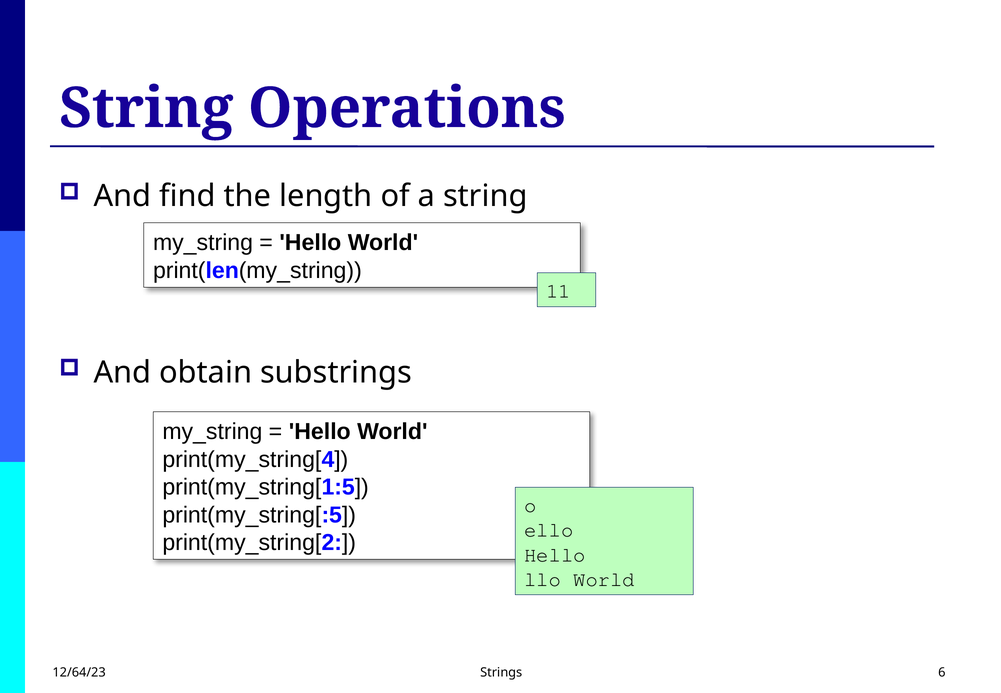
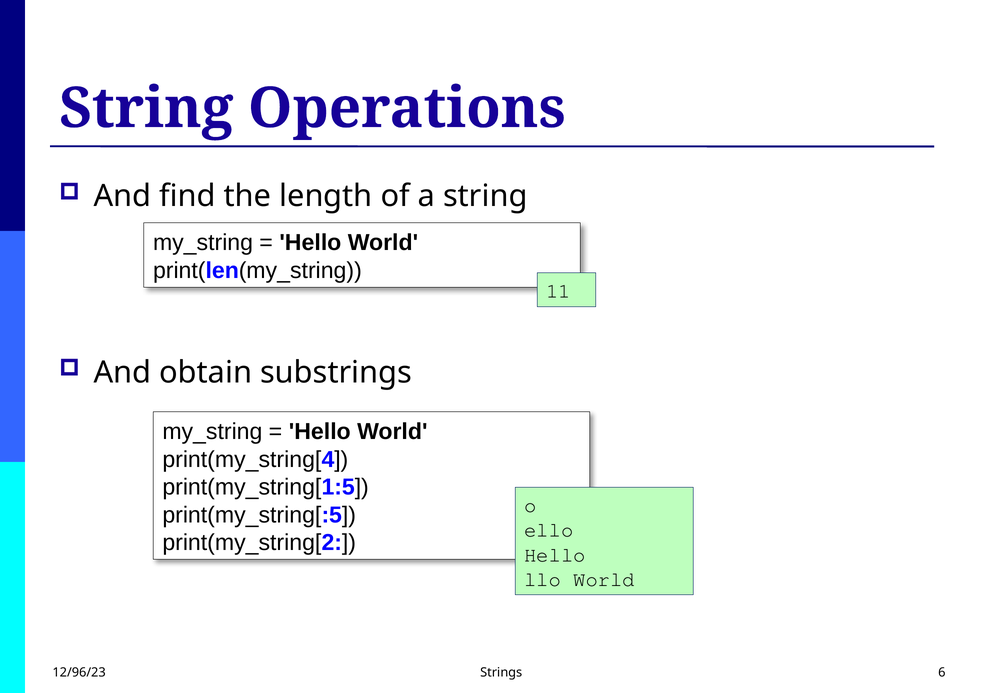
12/64/23: 12/64/23 -> 12/96/23
